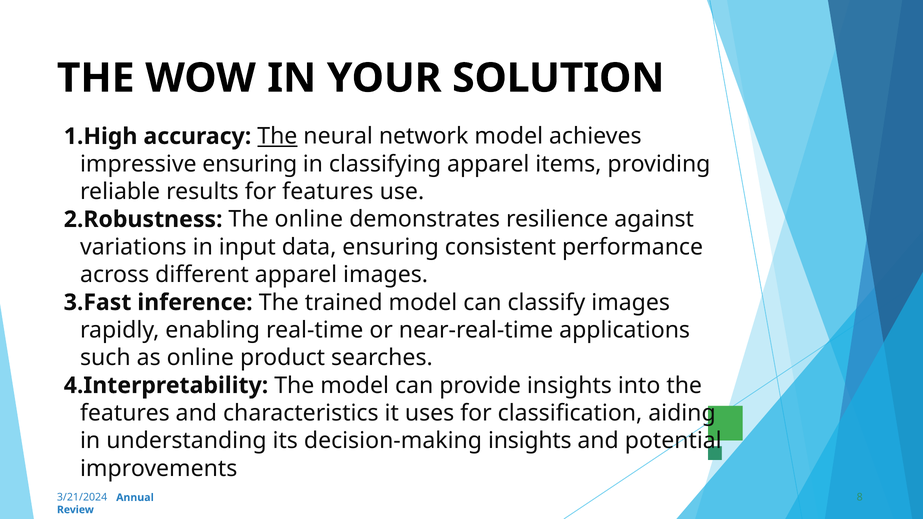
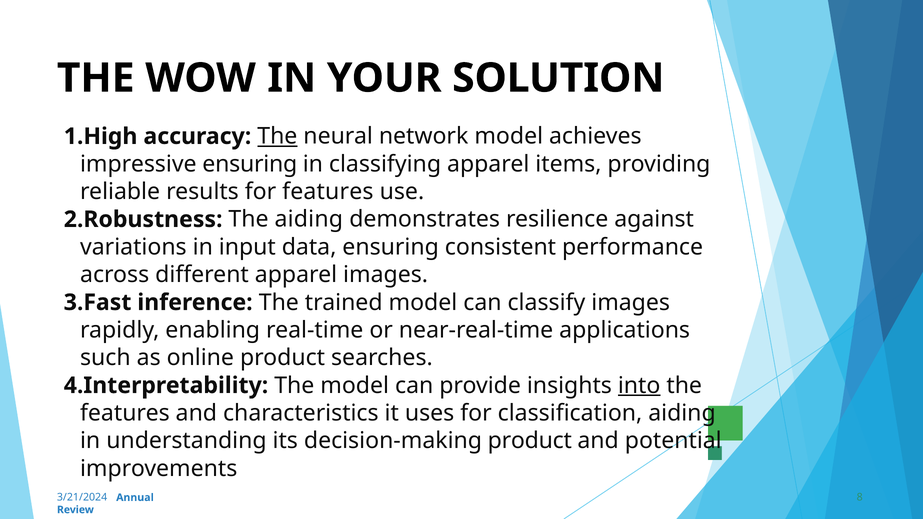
The online: online -> aiding
into underline: none -> present
decision-making insights: insights -> product
